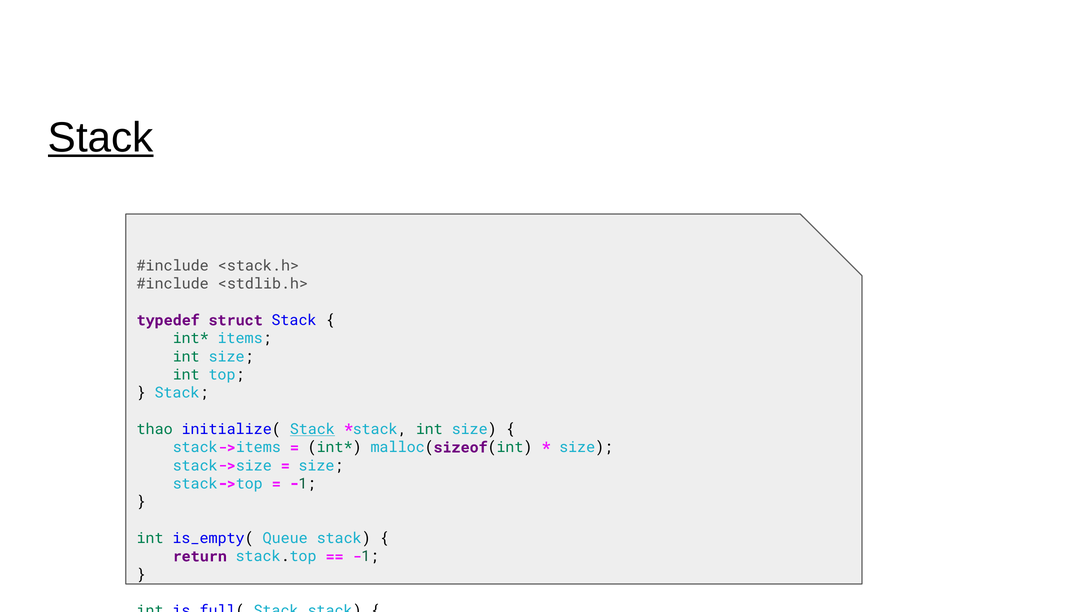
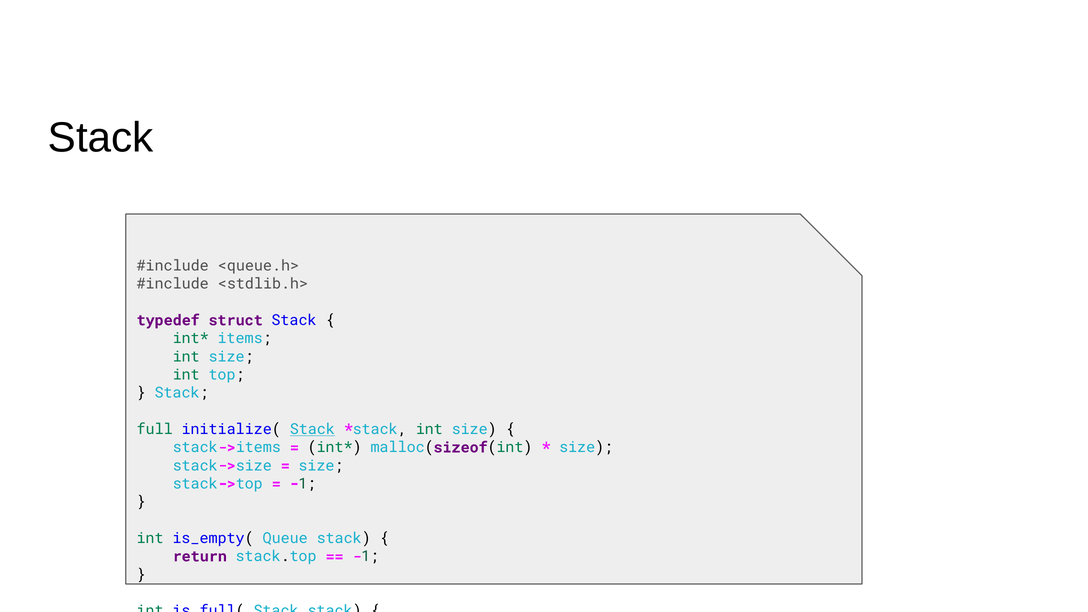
Stack at (101, 138) underline: present -> none
<stack.h>: <stack.h> -> <queue.h>
thao: thao -> full
